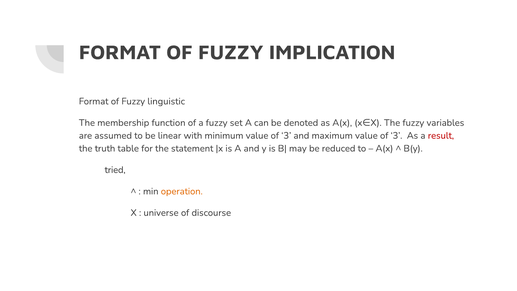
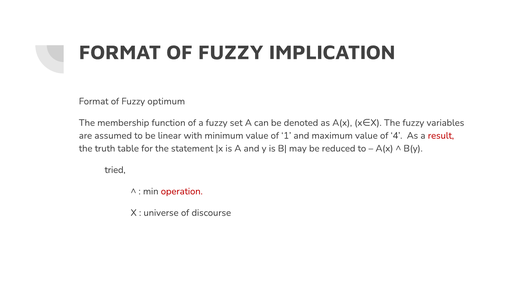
linguistic: linguistic -> optimum
minimum value of 3: 3 -> 1
maximum value of 3: 3 -> 4
operation colour: orange -> red
